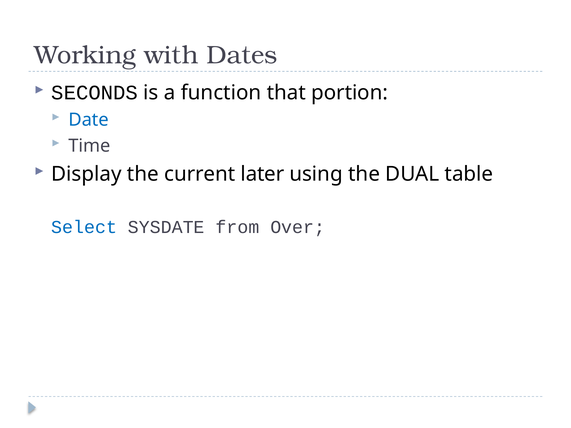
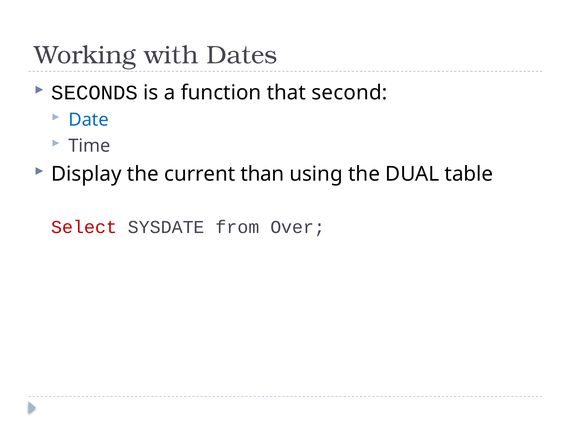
portion: portion -> second
later: later -> than
Select colour: blue -> red
